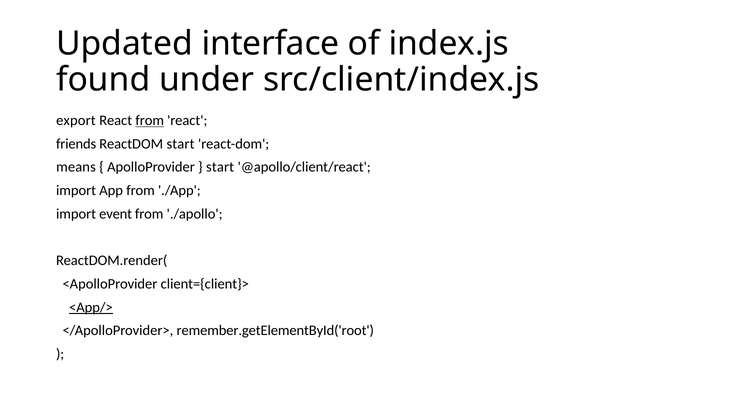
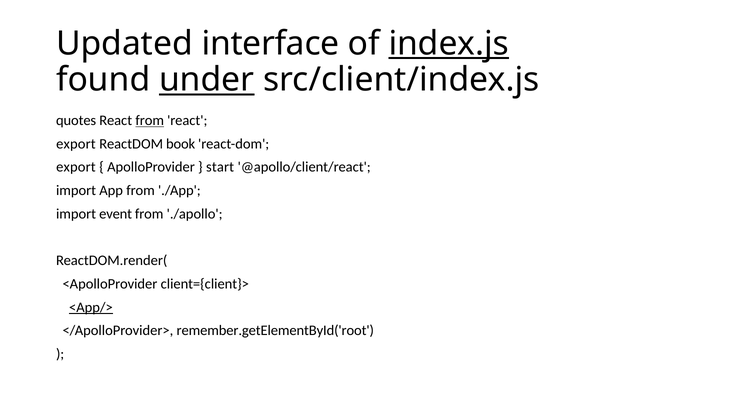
index.js underline: none -> present
under underline: none -> present
export: export -> quotes
friends at (76, 144): friends -> export
ReactDOM start: start -> book
means at (76, 167): means -> export
